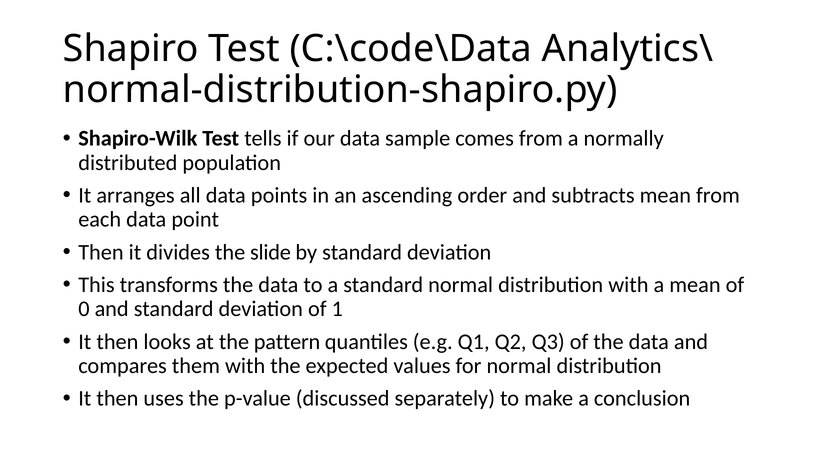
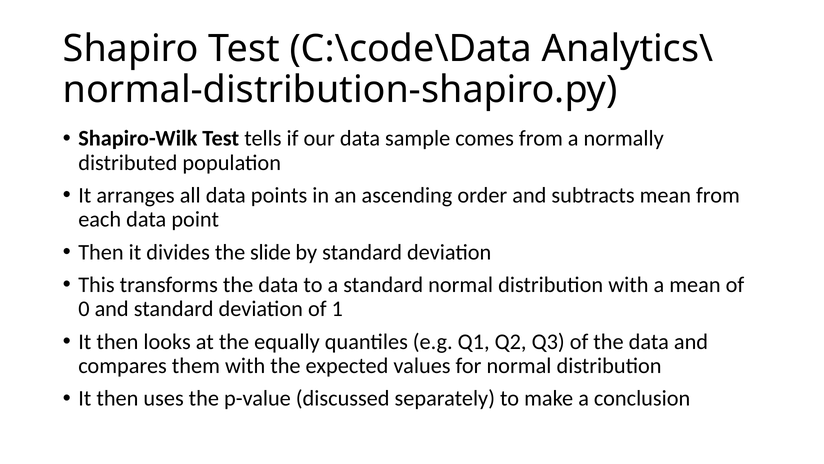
pattern: pattern -> equally
